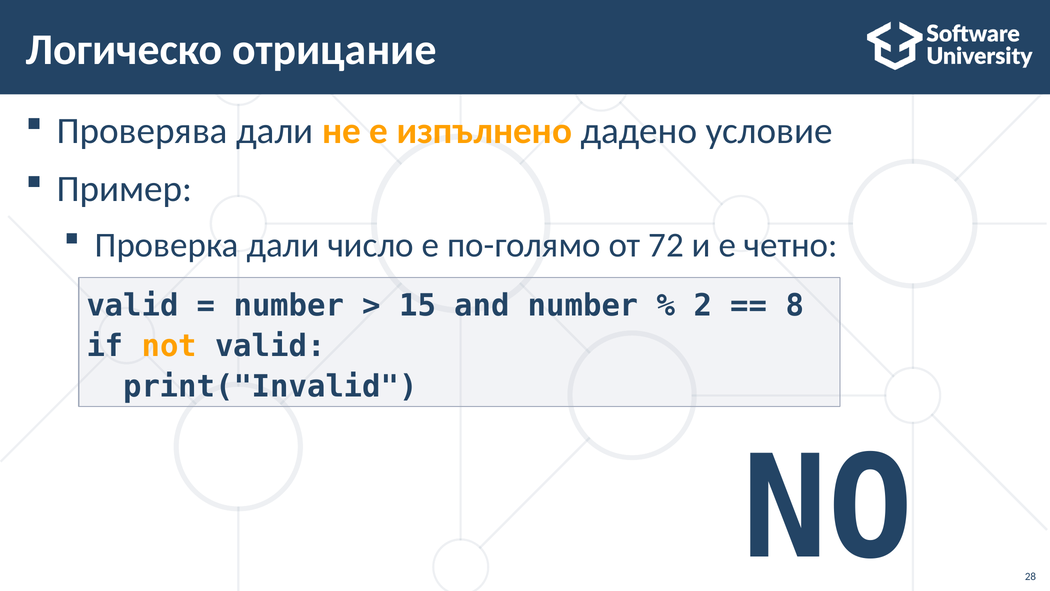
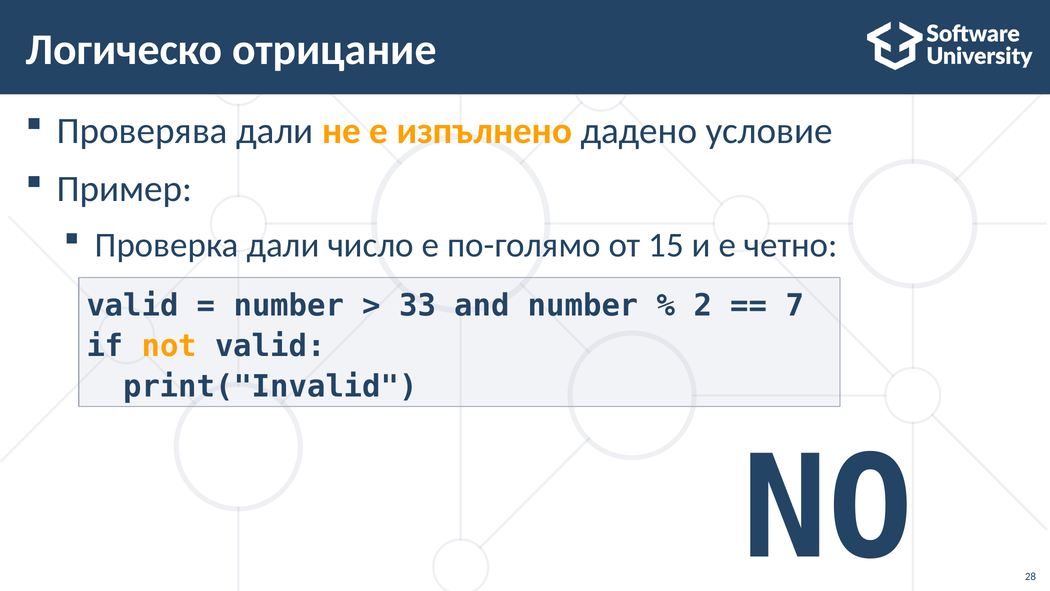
72: 72 -> 15
15: 15 -> 33
8: 8 -> 7
